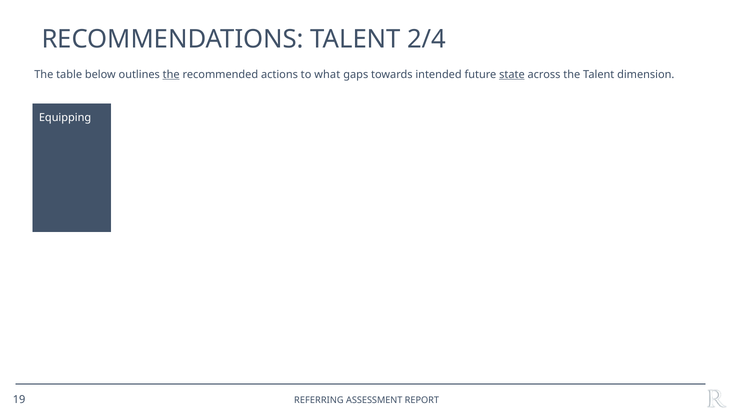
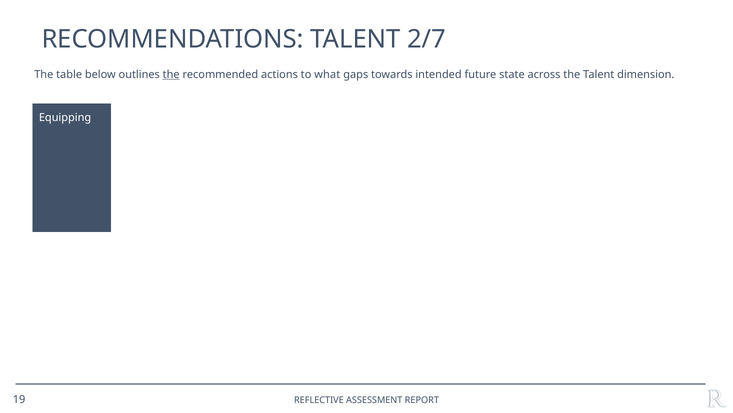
2/4: 2/4 -> 2/7
state underline: present -> none
REFERRING: REFERRING -> REFLECTIVE
